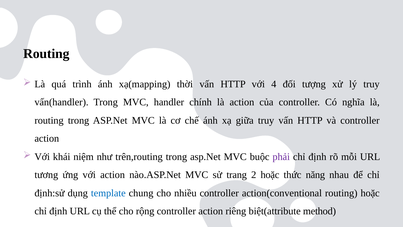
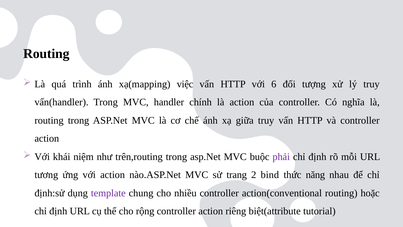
thời: thời -> việc
4: 4 -> 6
2 hoặc: hoặc -> bind
template colour: blue -> purple
method: method -> tutorial
